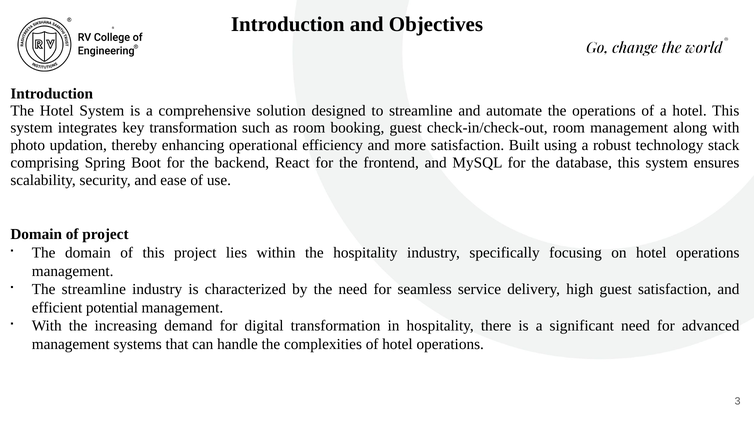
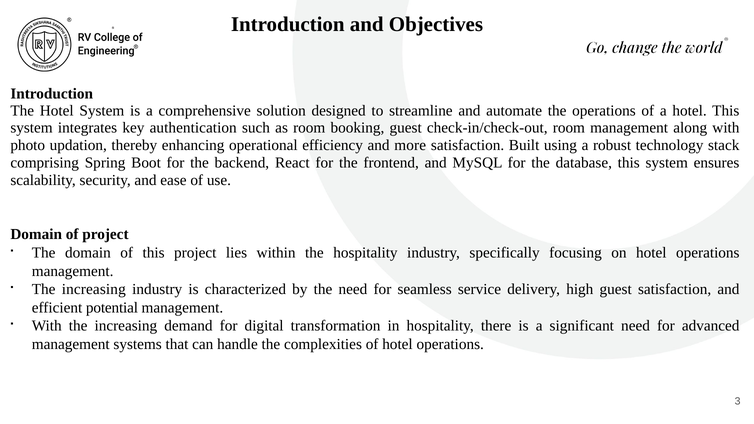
key transformation: transformation -> authentication
streamline at (94, 289): streamline -> increasing
